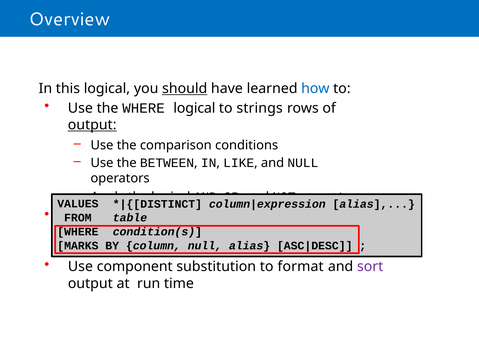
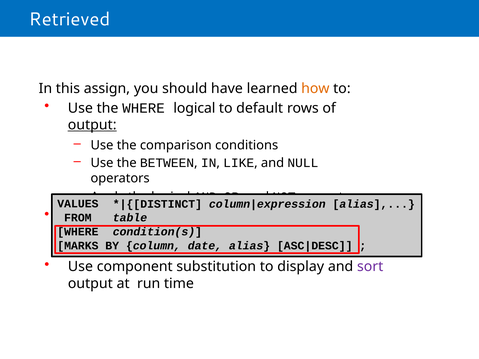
Overview: Overview -> Retrieved
this logical: logical -> assign
should underline: present -> none
how colour: blue -> orange
strings: strings -> default
column null: null -> date
format: format -> display
